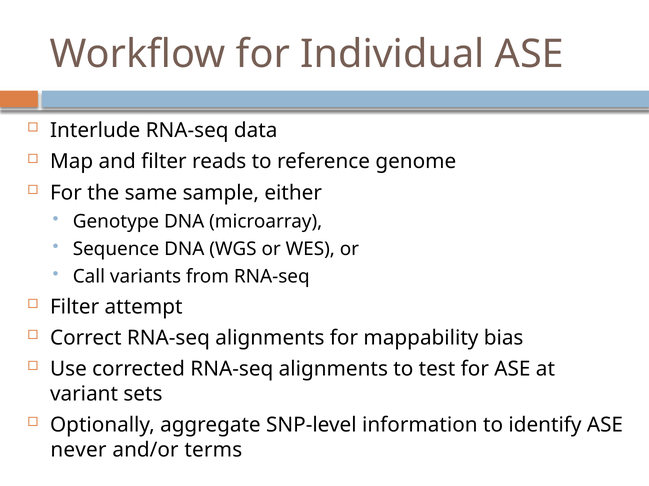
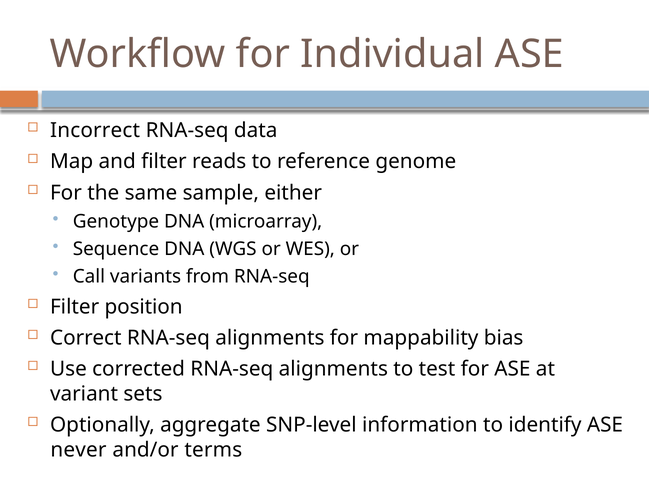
Interlude: Interlude -> Incorrect
attempt: attempt -> position
